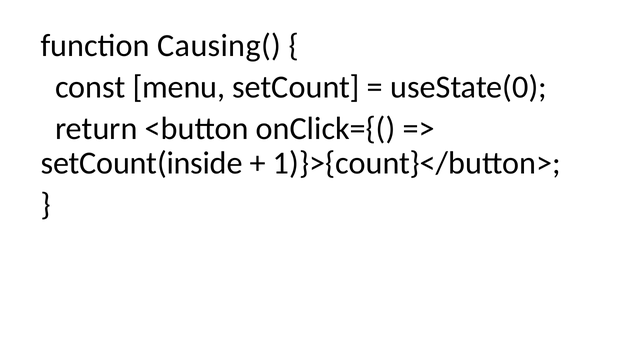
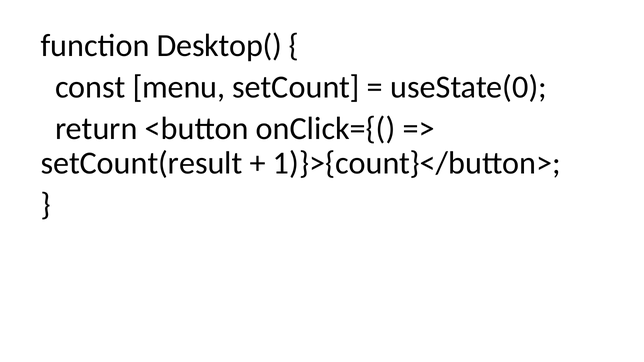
Causing(: Causing( -> Desktop(
setCount(inside: setCount(inside -> setCount(result
